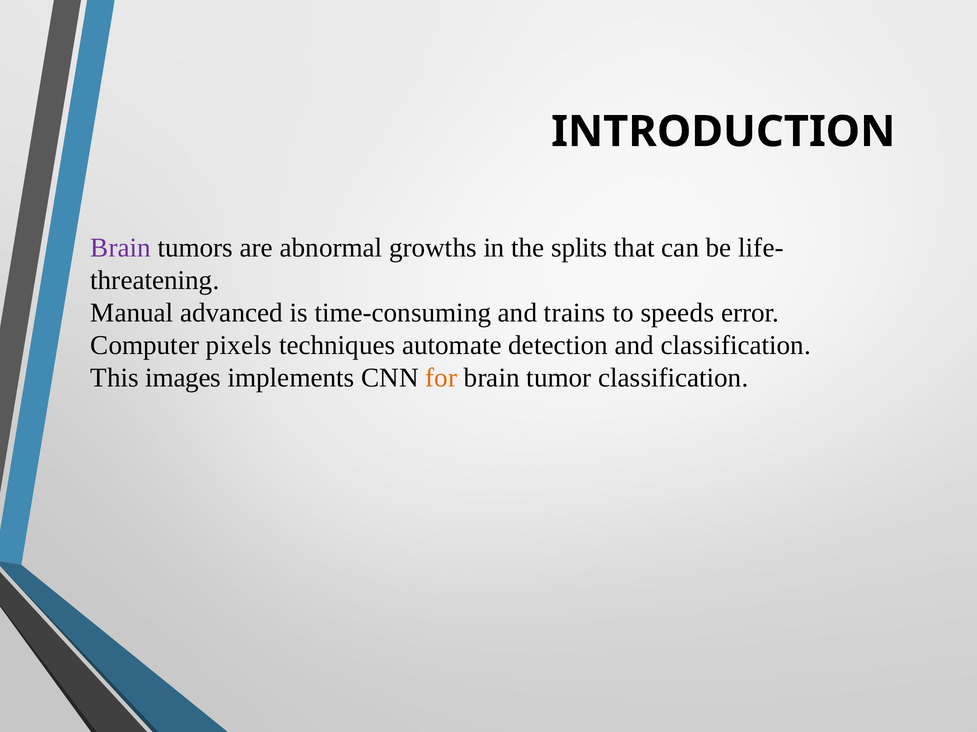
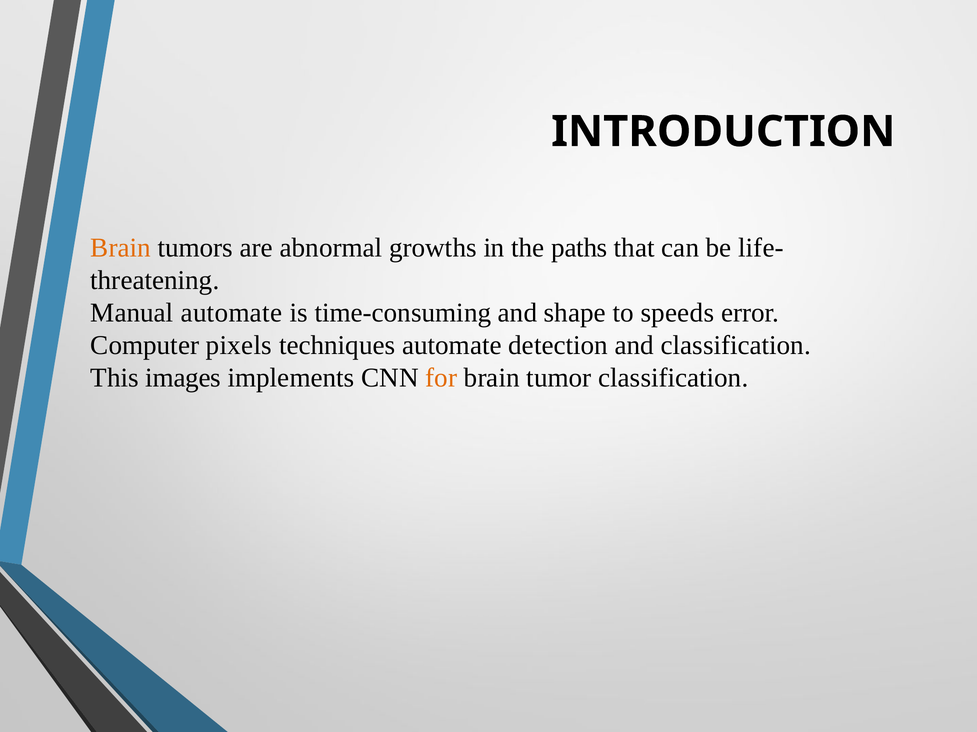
Brain at (121, 248) colour: purple -> orange
splits: splits -> paths
Manual advanced: advanced -> automate
trains: trains -> shape
